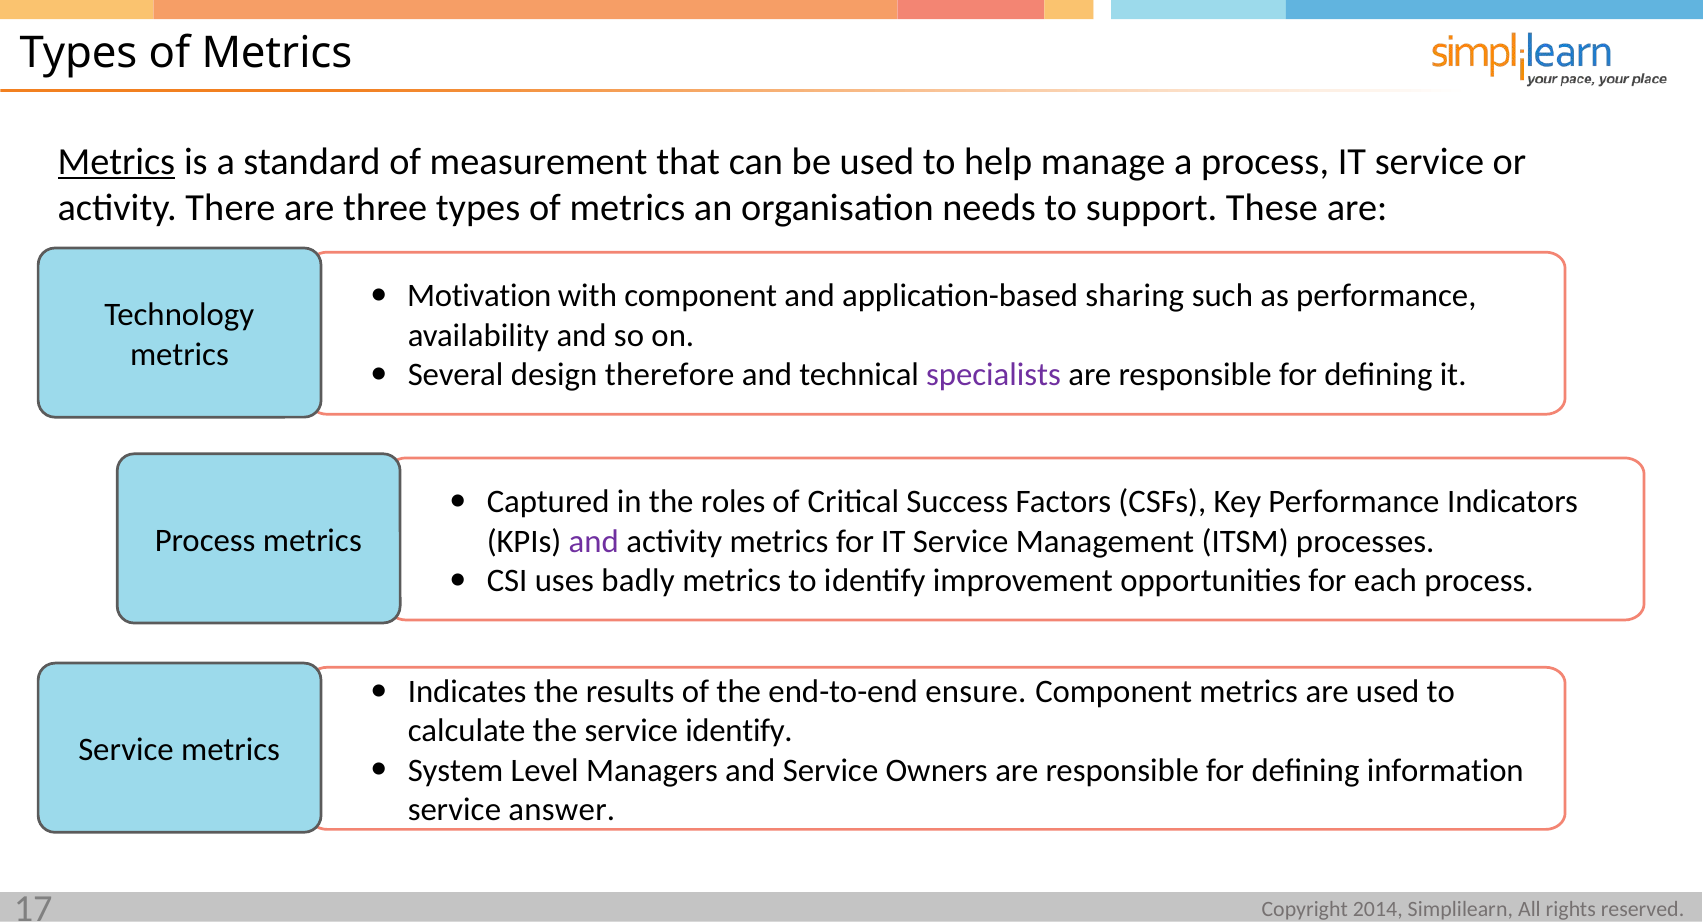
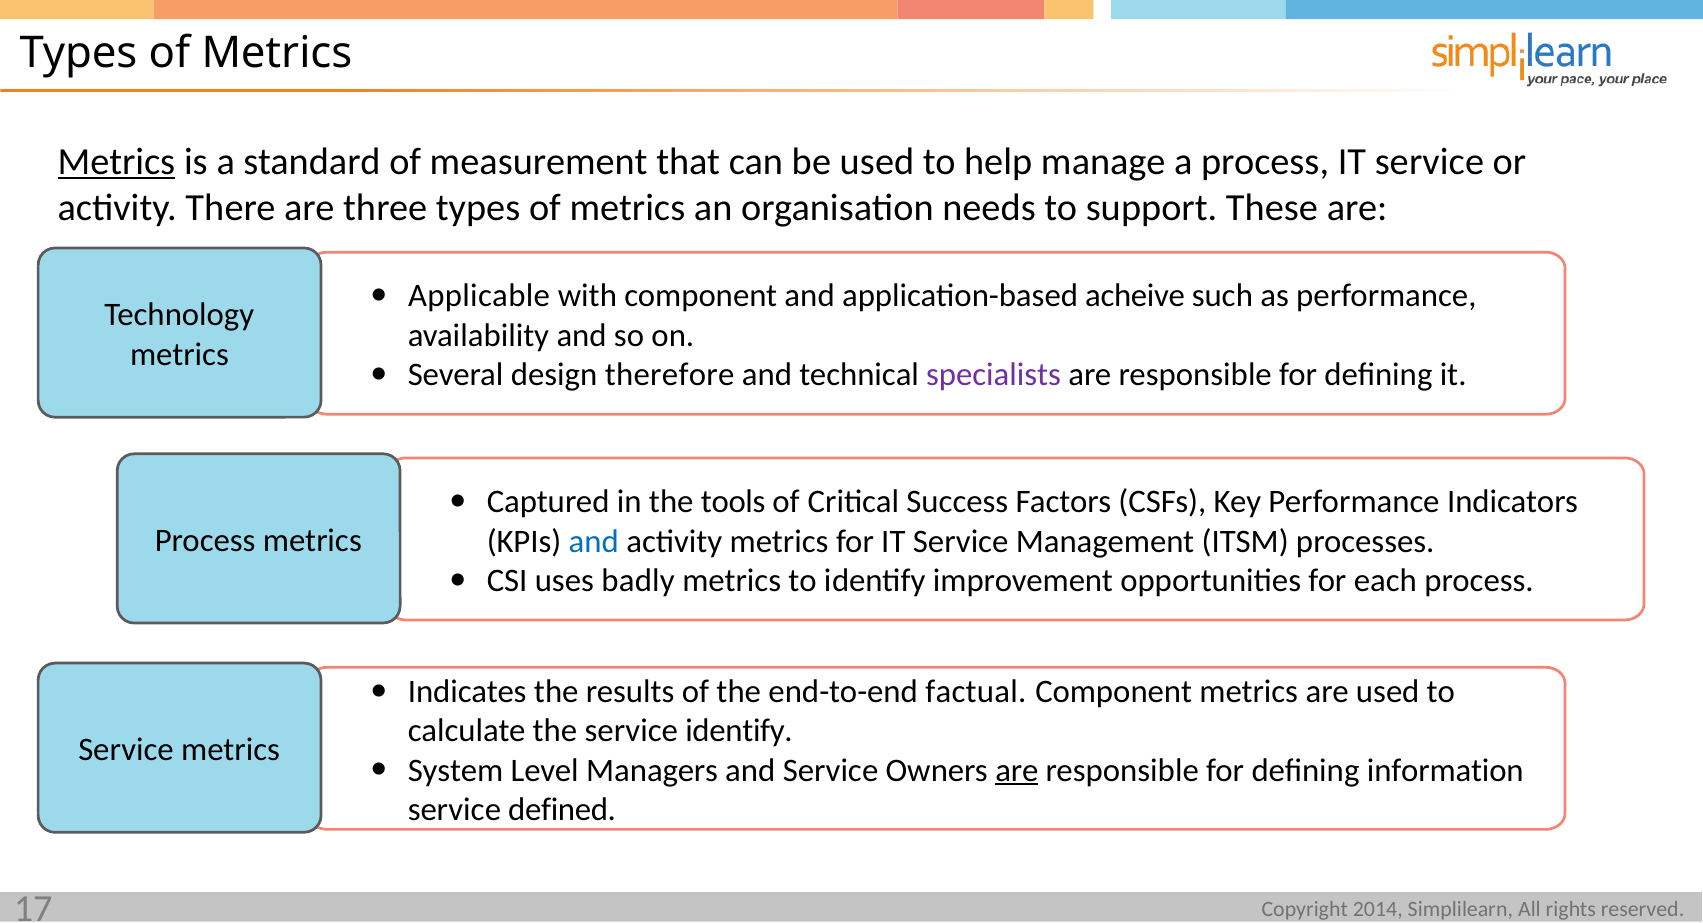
Motivation: Motivation -> Applicable
sharing: sharing -> acheive
roles: roles -> tools
and at (594, 541) colour: purple -> blue
ensure: ensure -> factual
are at (1017, 771) underline: none -> present
answer: answer -> defined
